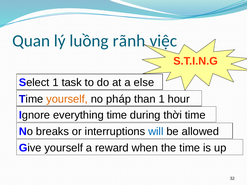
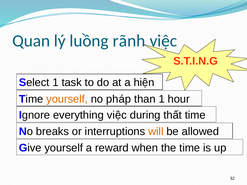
else: else -> hiện
everything time: time -> việc
thời: thời -> thất
will colour: blue -> orange
